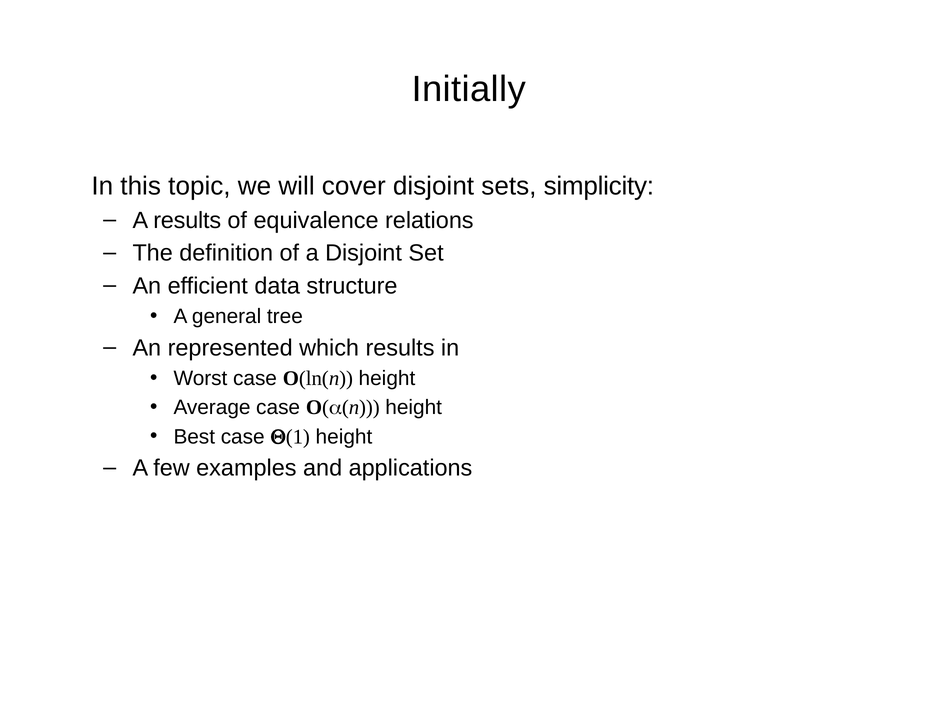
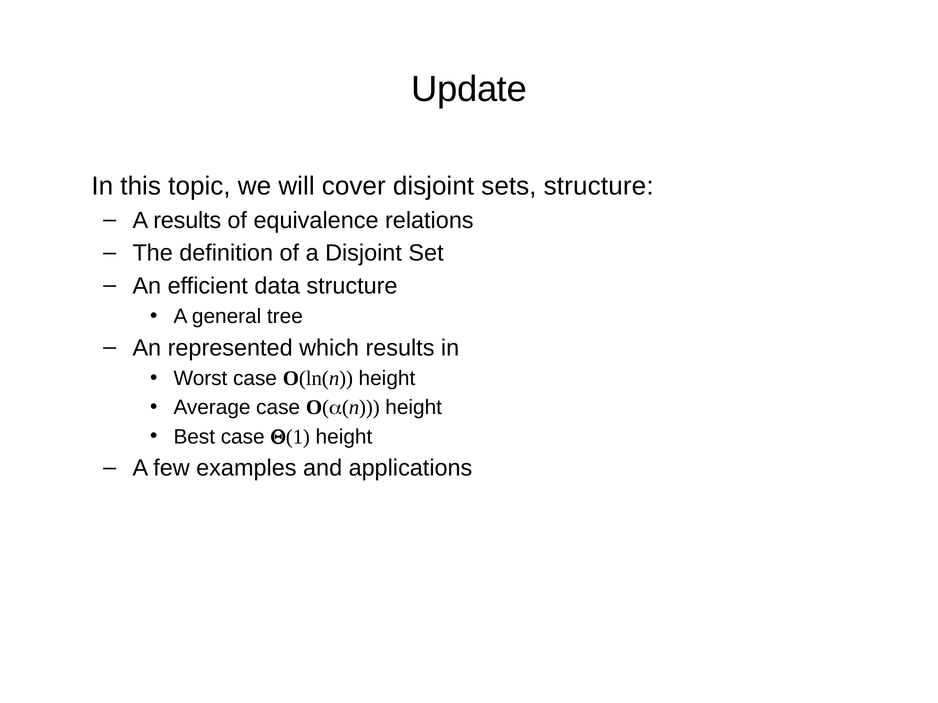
Initially: Initially -> Update
sets simplicity: simplicity -> structure
